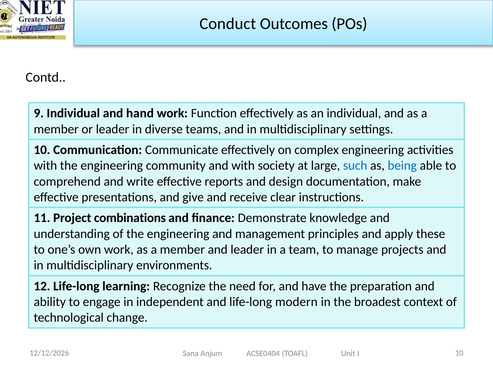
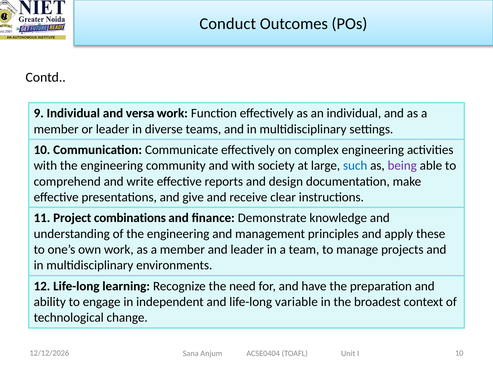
hand: hand -> versa
being colour: blue -> purple
modern: modern -> variable
